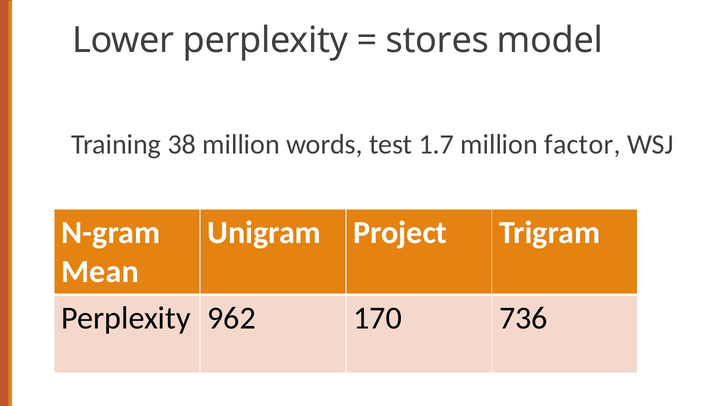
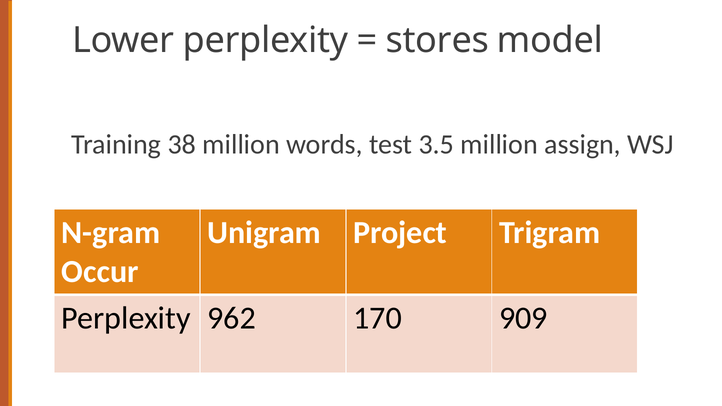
1.7: 1.7 -> 3.5
factor: factor -> assign
Mean: Mean -> Occur
736: 736 -> 909
